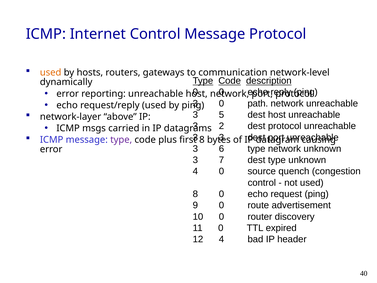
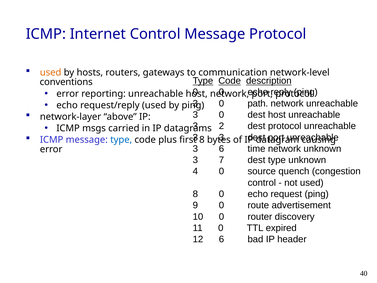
dynamically: dynamically -> conventions
5 at (221, 115): 5 -> 0
type at (121, 140) colour: purple -> blue
6 type: type -> time
12 4: 4 -> 6
